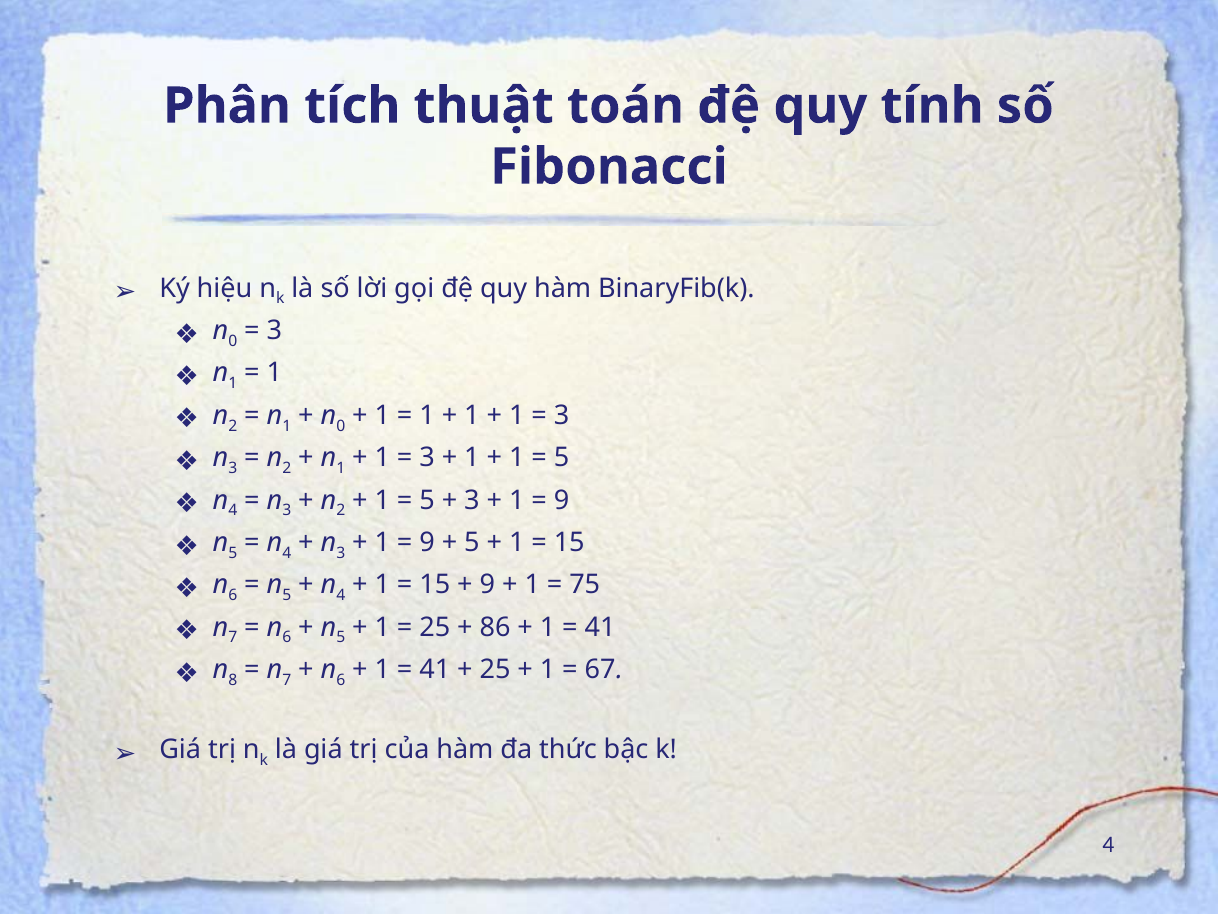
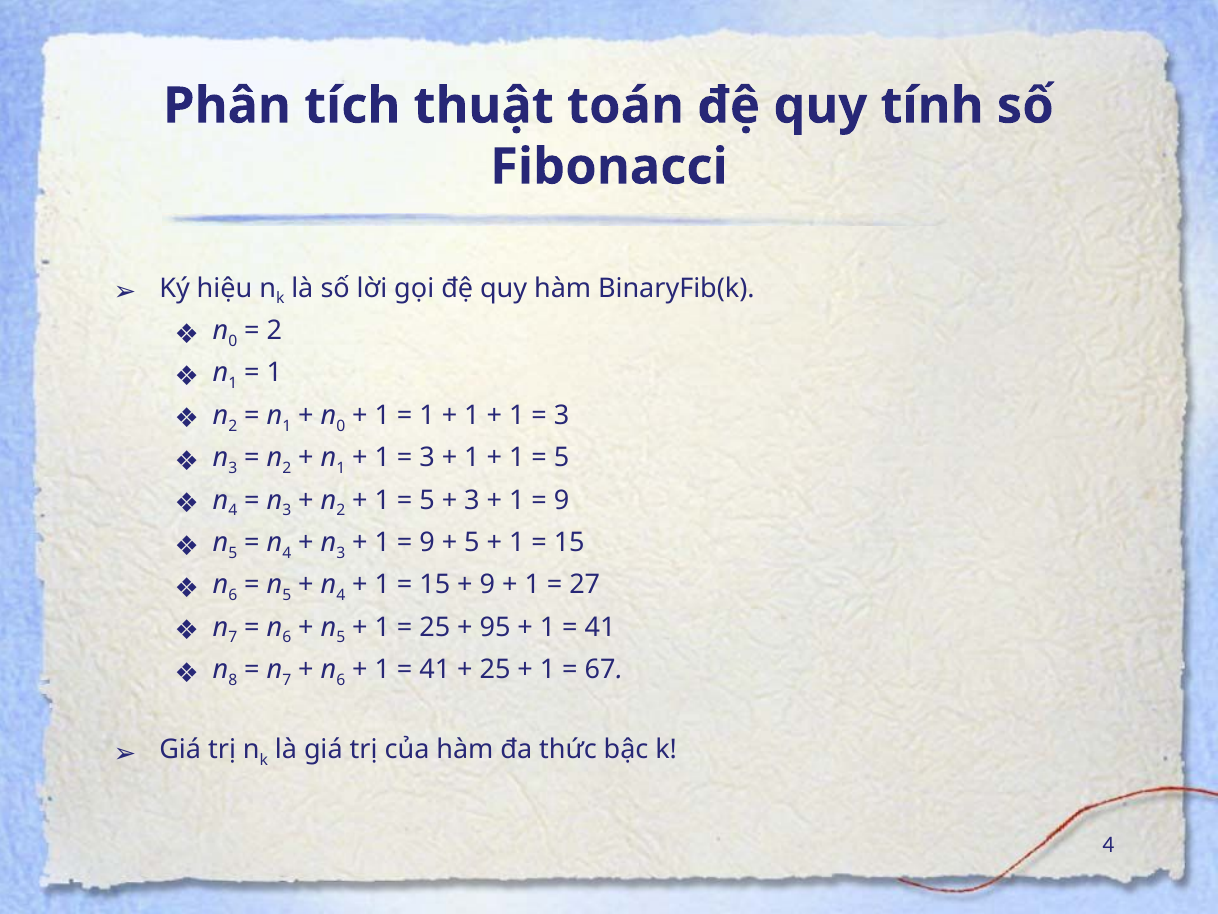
3 at (274, 330): 3 -> 2
75: 75 -> 27
86: 86 -> 95
